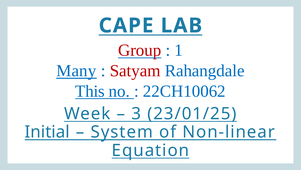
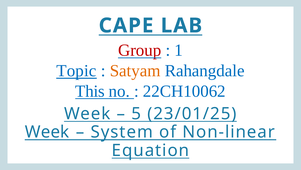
Many: Many -> Topic
Satyam colour: red -> orange
3: 3 -> 5
Initial at (47, 132): Initial -> Week
